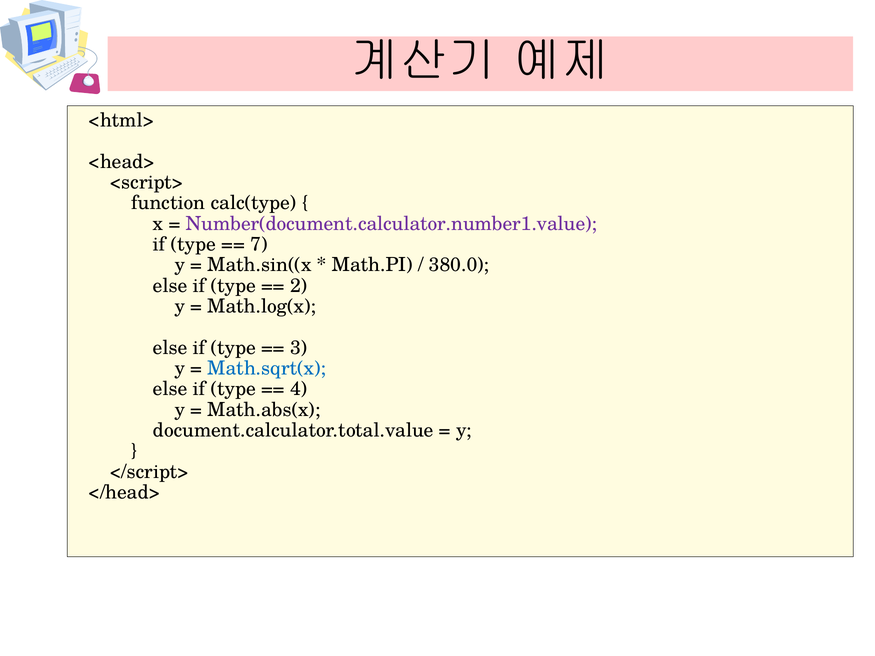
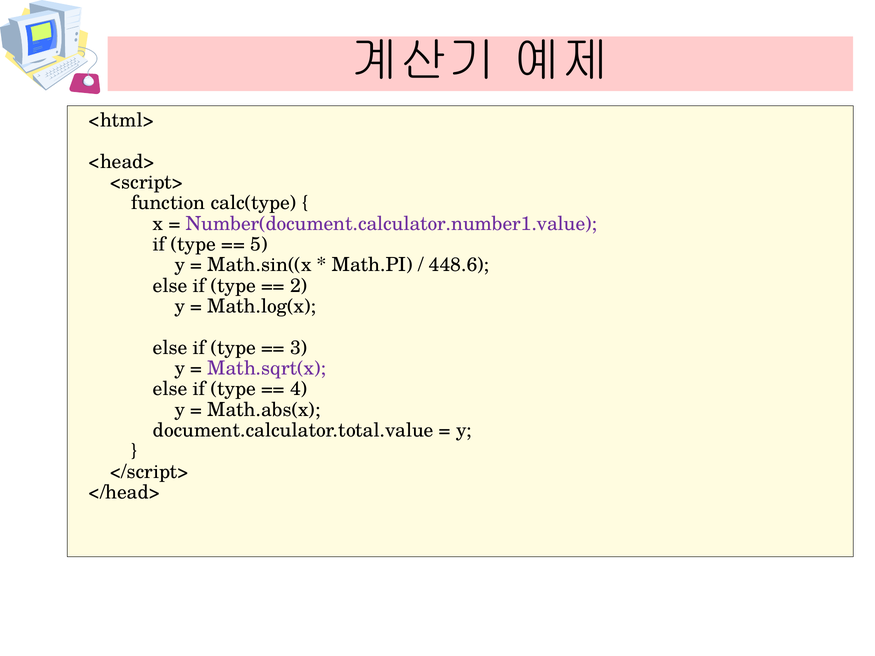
7: 7 -> 5
380.0: 380.0 -> 448.6
Math.sqrt(x colour: blue -> purple
